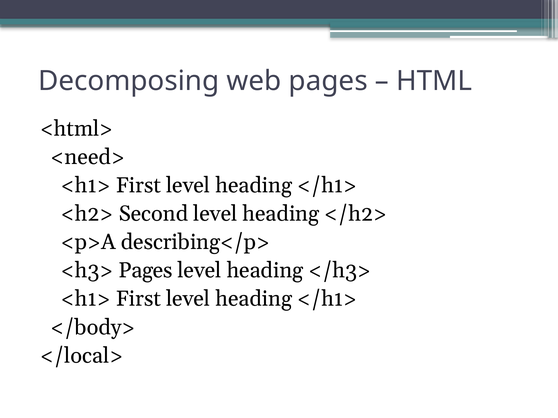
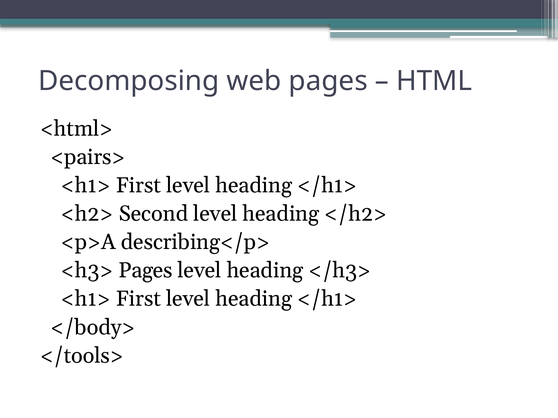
<need>: <need> -> <pairs>
</local>: </local> -> </tools>
